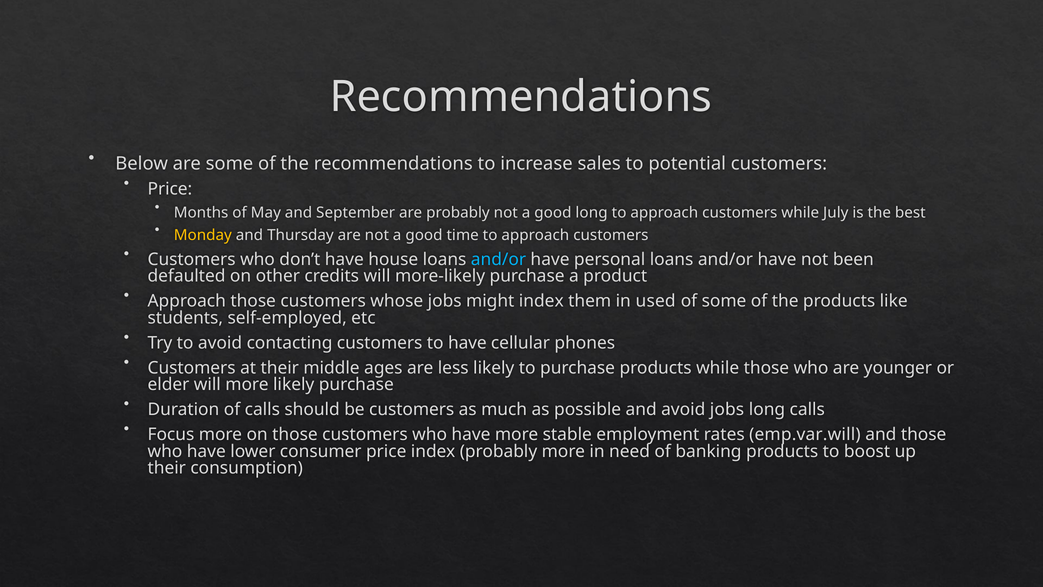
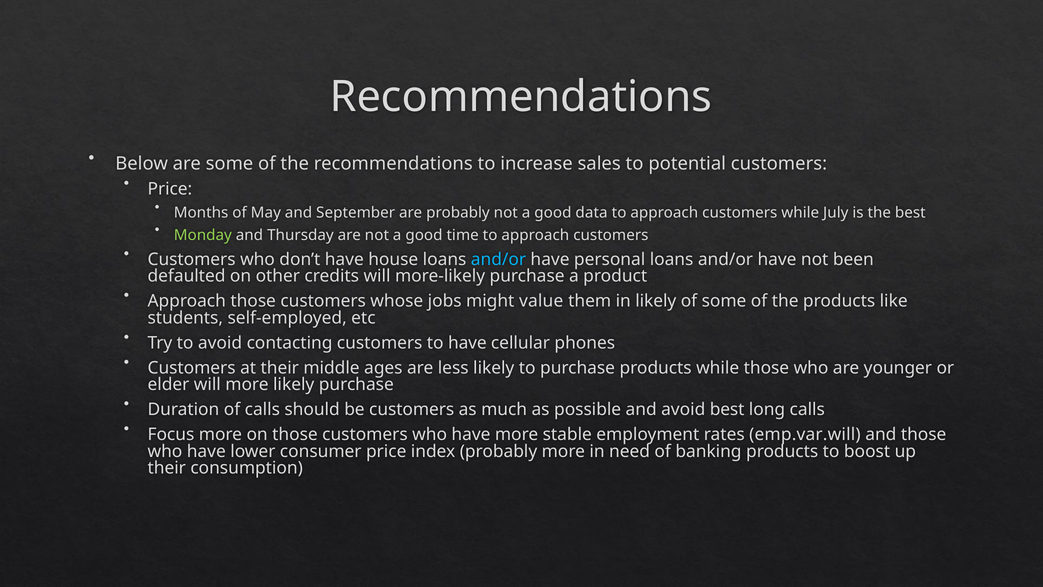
good long: long -> data
Monday colour: yellow -> light green
might index: index -> value
in used: used -> likely
avoid jobs: jobs -> best
